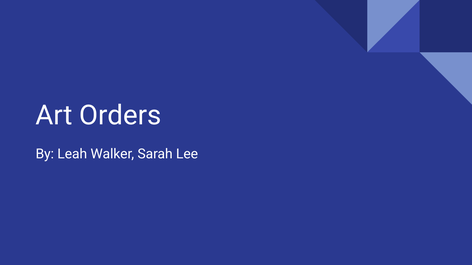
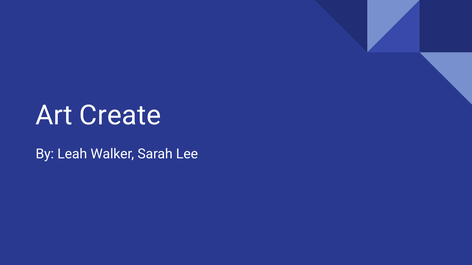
Orders: Orders -> Create
